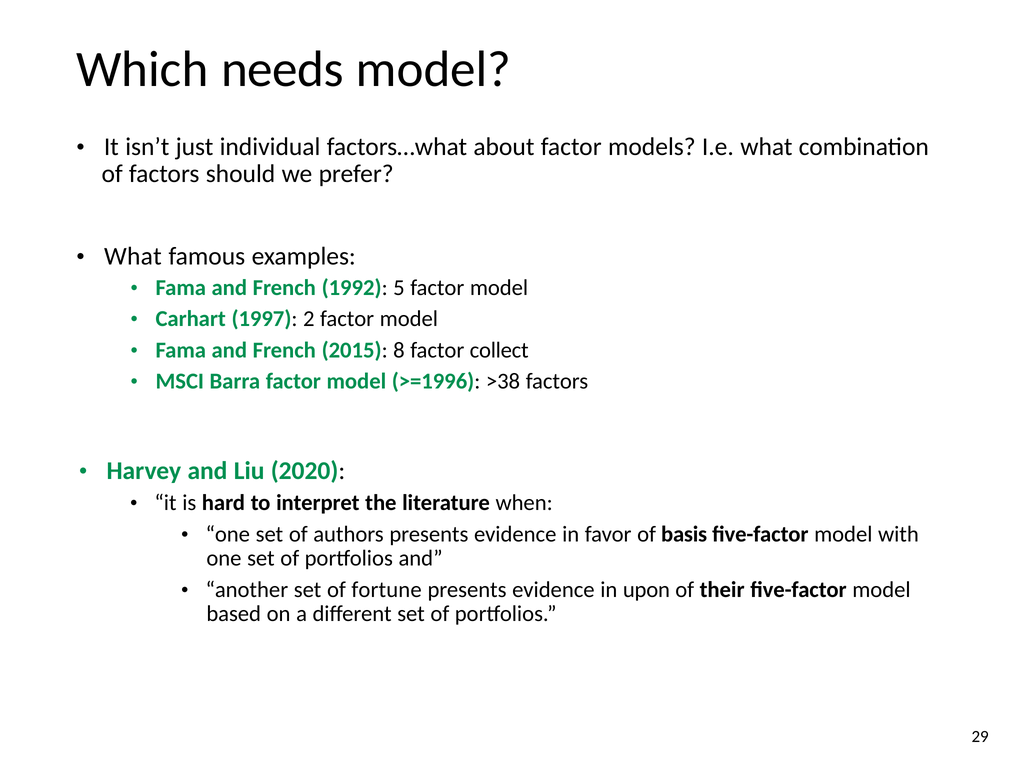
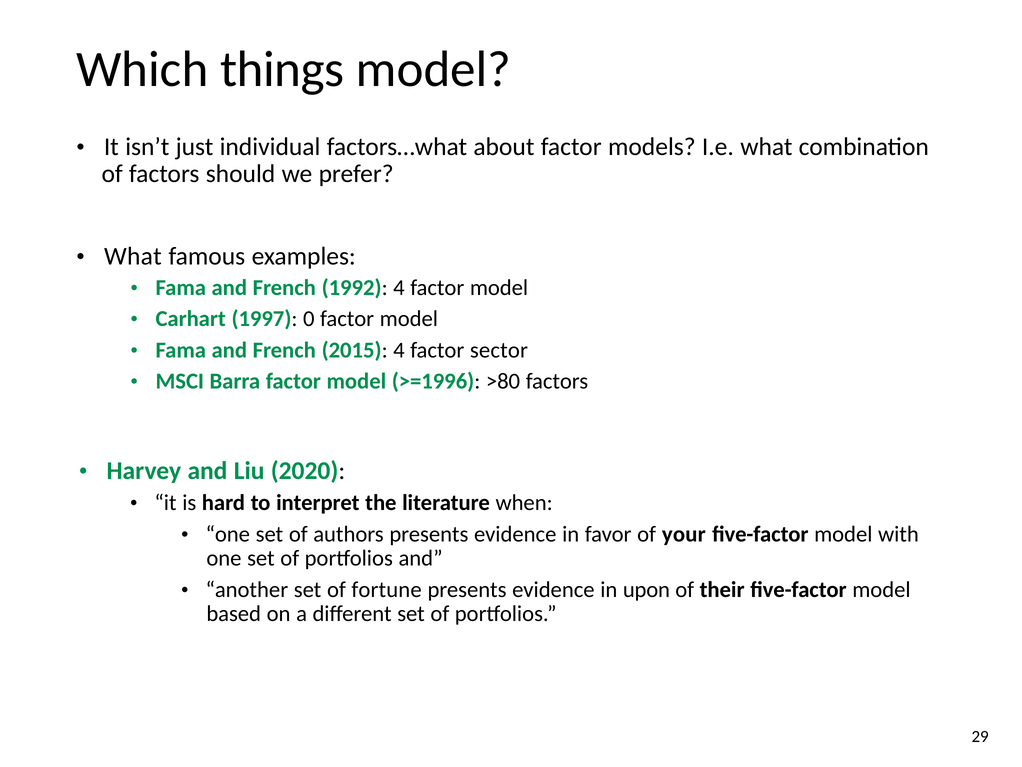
needs: needs -> things
1992 5: 5 -> 4
2: 2 -> 0
2015 8: 8 -> 4
collect: collect -> sector
>38: >38 -> >80
basis: basis -> your
